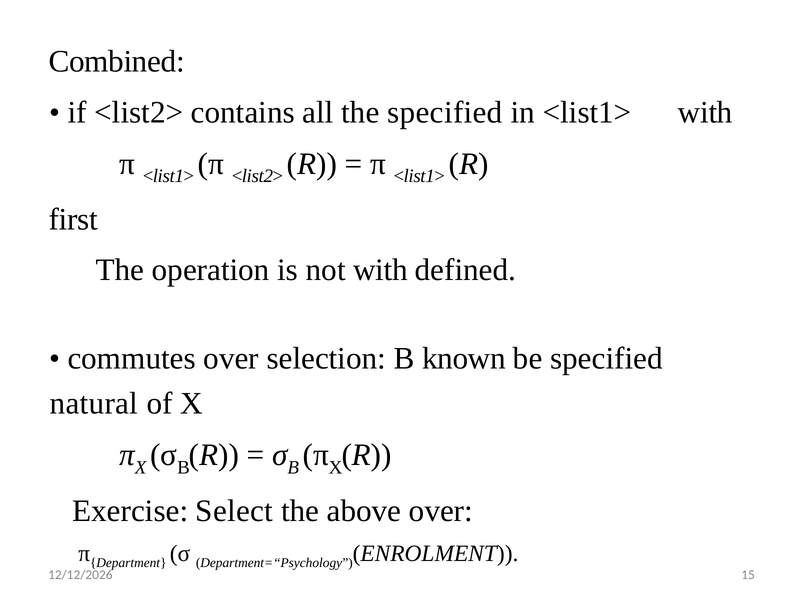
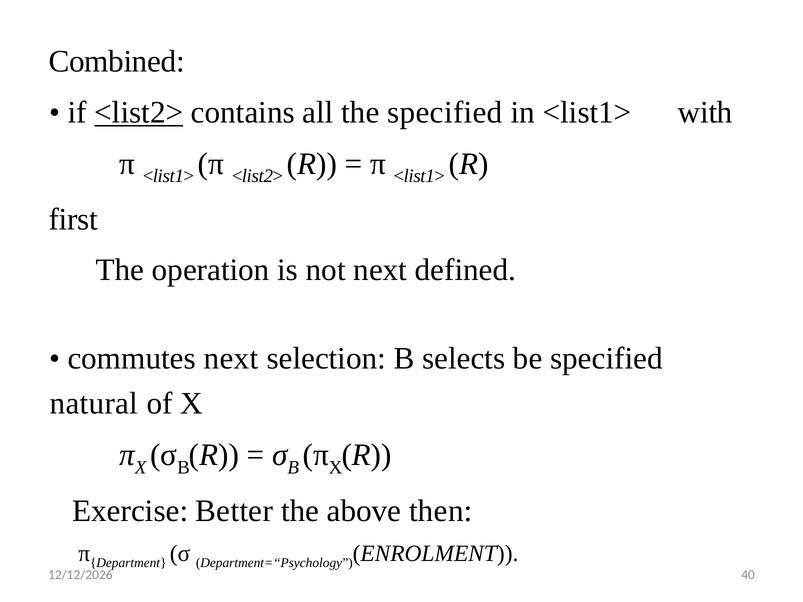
<list2> at (139, 112) underline: none -> present
not with: with -> next
commutes over: over -> next
known: known -> selects
Select: Select -> Better
above over: over -> then
15: 15 -> 40
